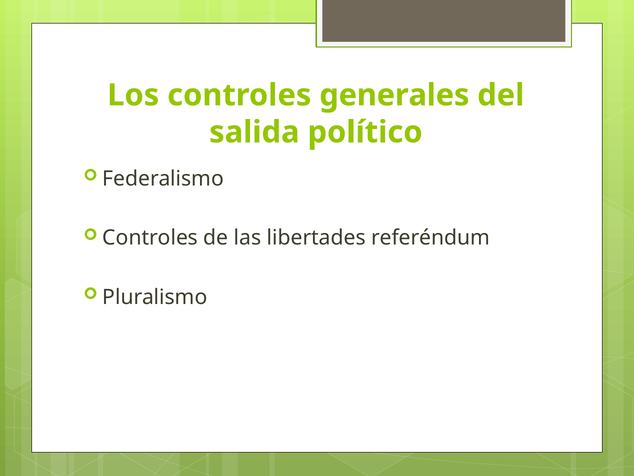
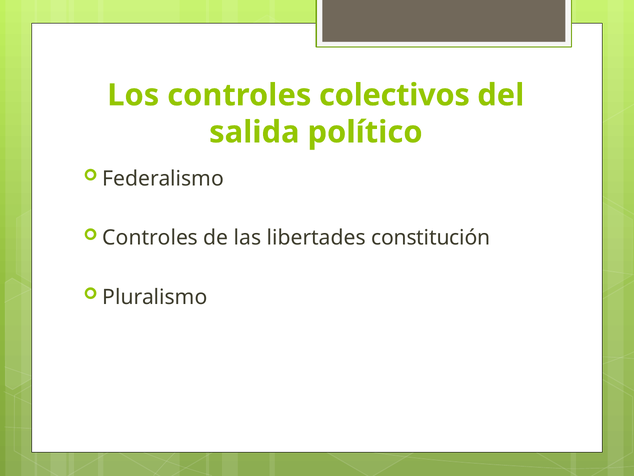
generales: generales -> colectivos
referéndum: referéndum -> constitución
